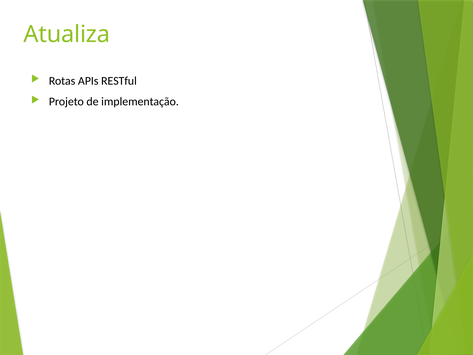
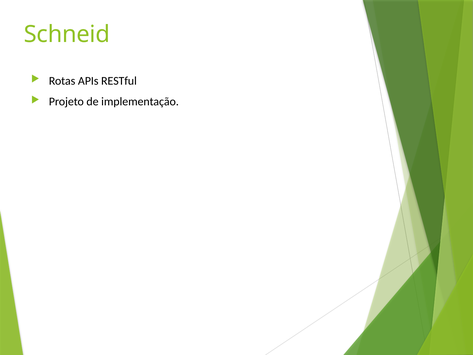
Atualiza: Atualiza -> Schneid
